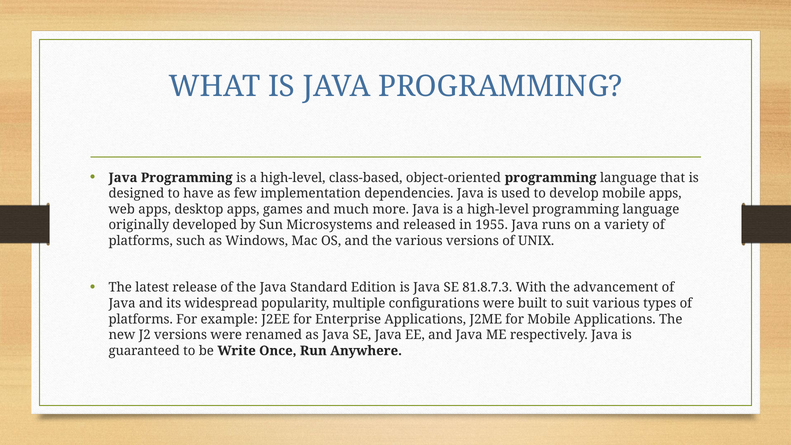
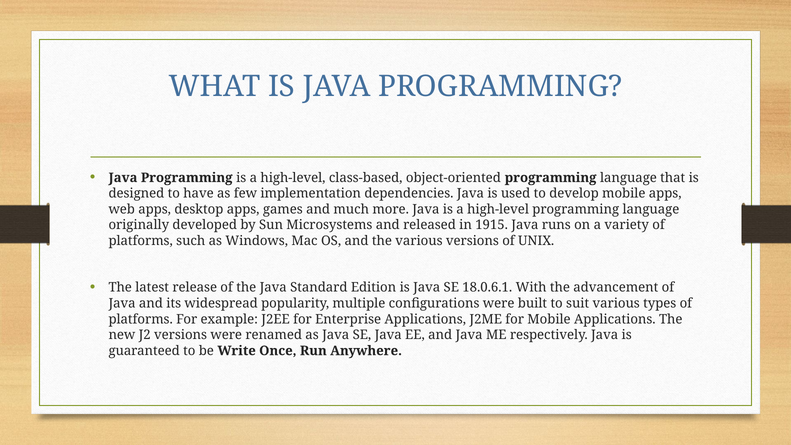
1955: 1955 -> 1915
81.8.7.3: 81.8.7.3 -> 18.0.6.1
